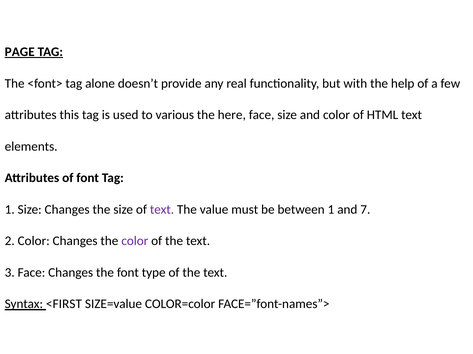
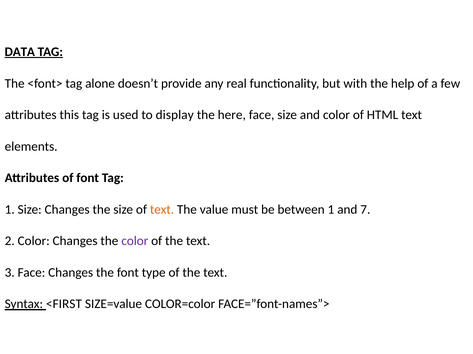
PAGE: PAGE -> DATA
various: various -> display
text at (162, 210) colour: purple -> orange
